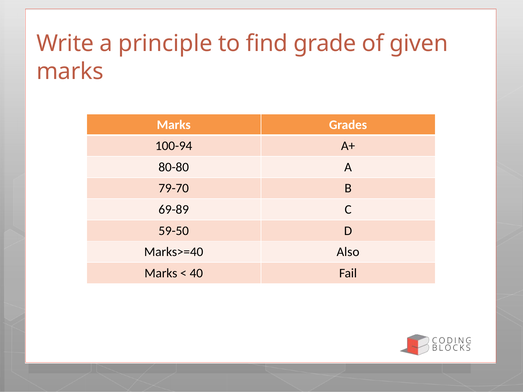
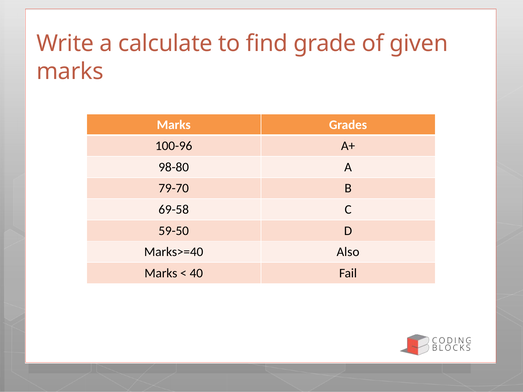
principle: principle -> calculate
100-94: 100-94 -> 100-96
80-80: 80-80 -> 98-80
69-89: 69-89 -> 69-58
